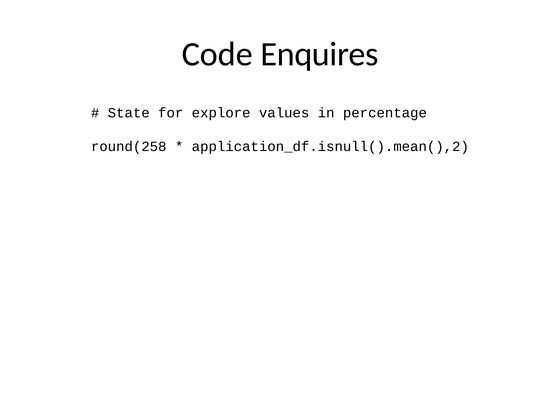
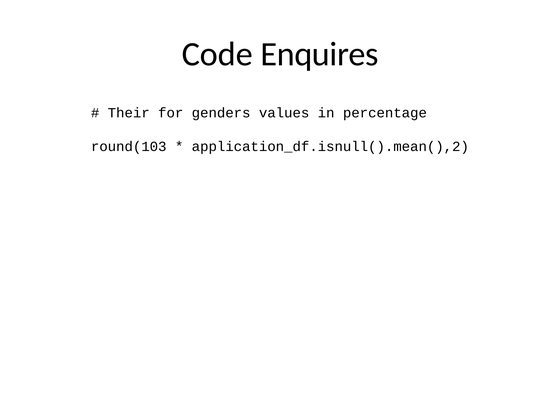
State: State -> Their
explore: explore -> genders
round(258: round(258 -> round(103
